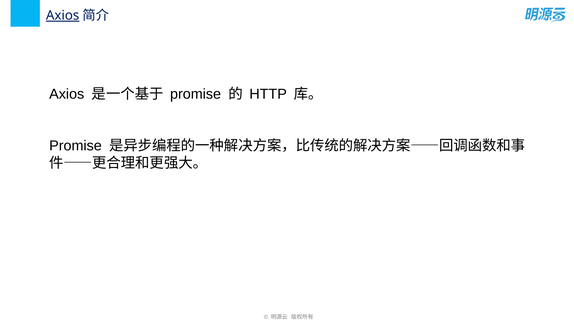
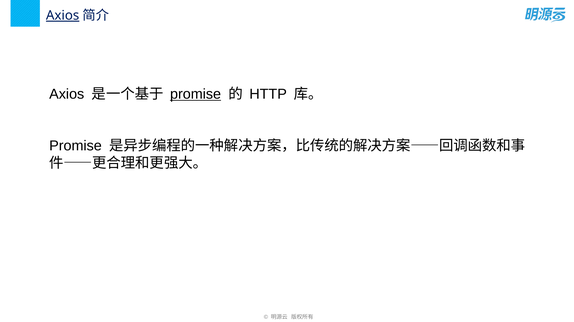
promise at (196, 94) underline: none -> present
